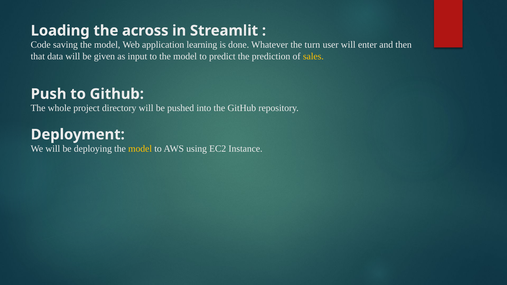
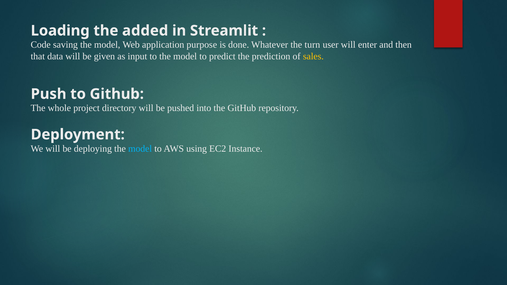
across: across -> added
learning: learning -> purpose
model at (140, 149) colour: yellow -> light blue
